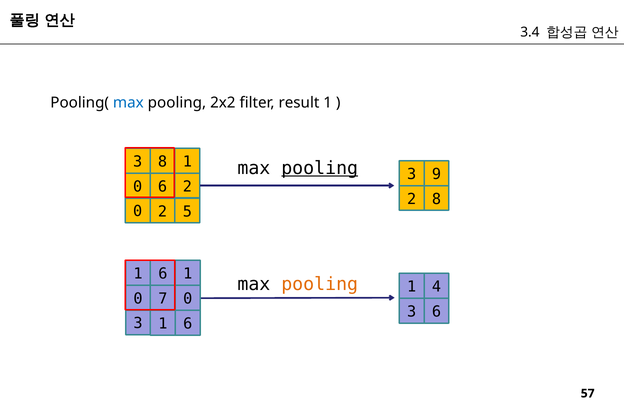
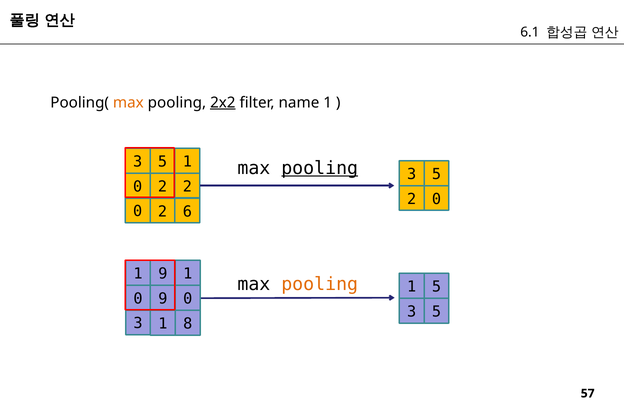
3.4: 3.4 -> 6.1
max at (128, 102) colour: blue -> orange
2x2 underline: none -> present
result: result -> name
8 at (163, 162): 8 -> 5
9 at (437, 174): 9 -> 5
0 6: 6 -> 2
2 8: 8 -> 0
5: 5 -> 6
6 at (163, 274): 6 -> 9
1 4: 4 -> 5
0 7: 7 -> 9
6 at (437, 312): 6 -> 5
6 at (188, 324): 6 -> 8
